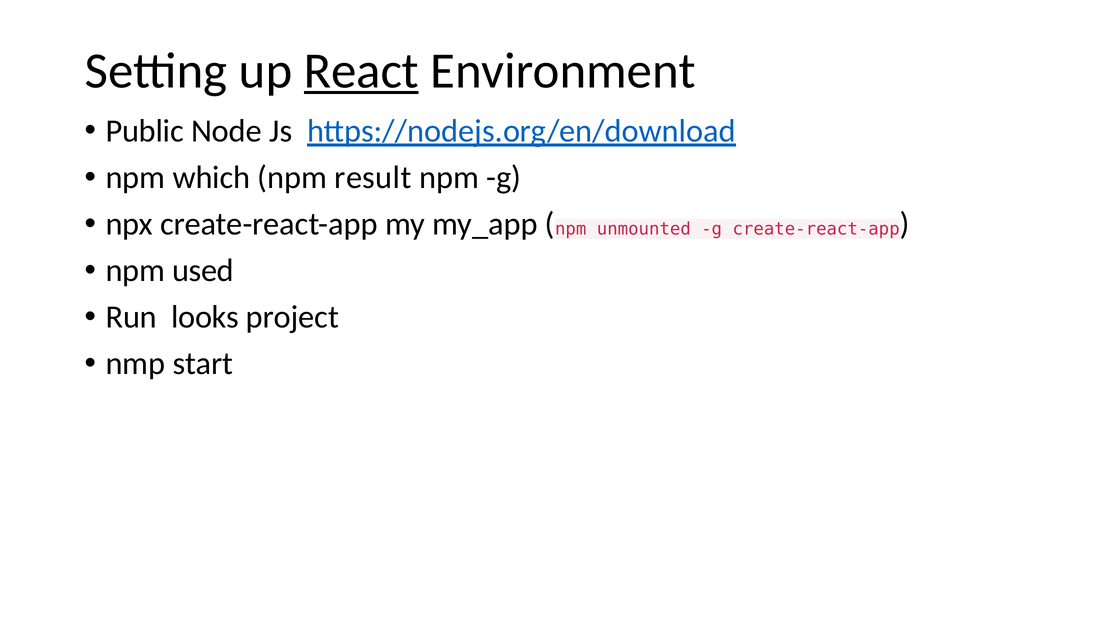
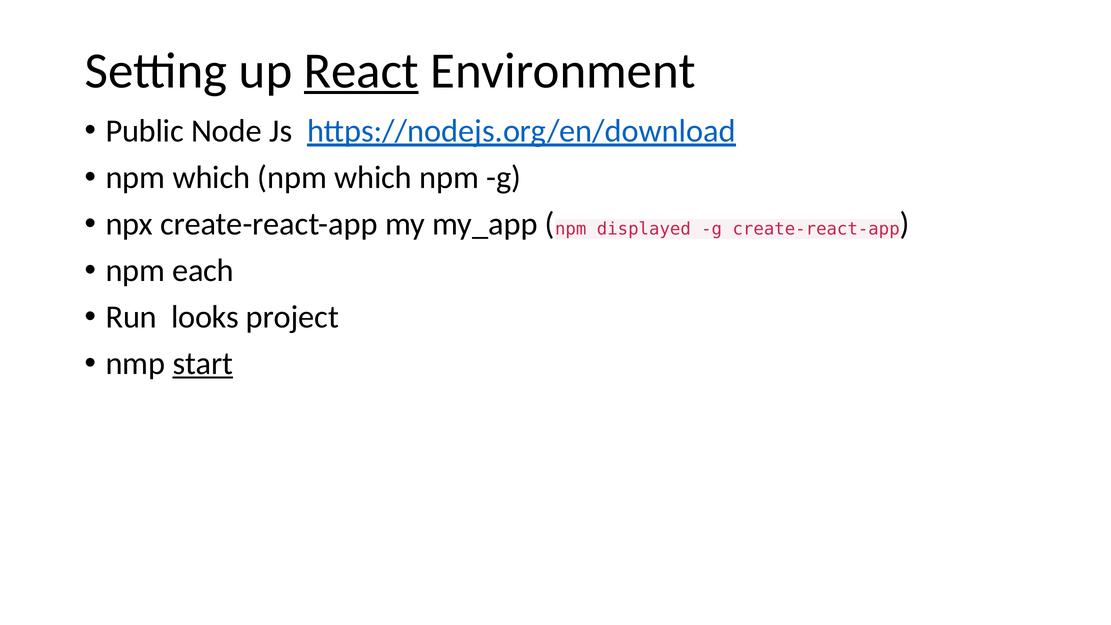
result at (373, 178): result -> which
unmounted: unmounted -> displayed
used: used -> each
start underline: none -> present
